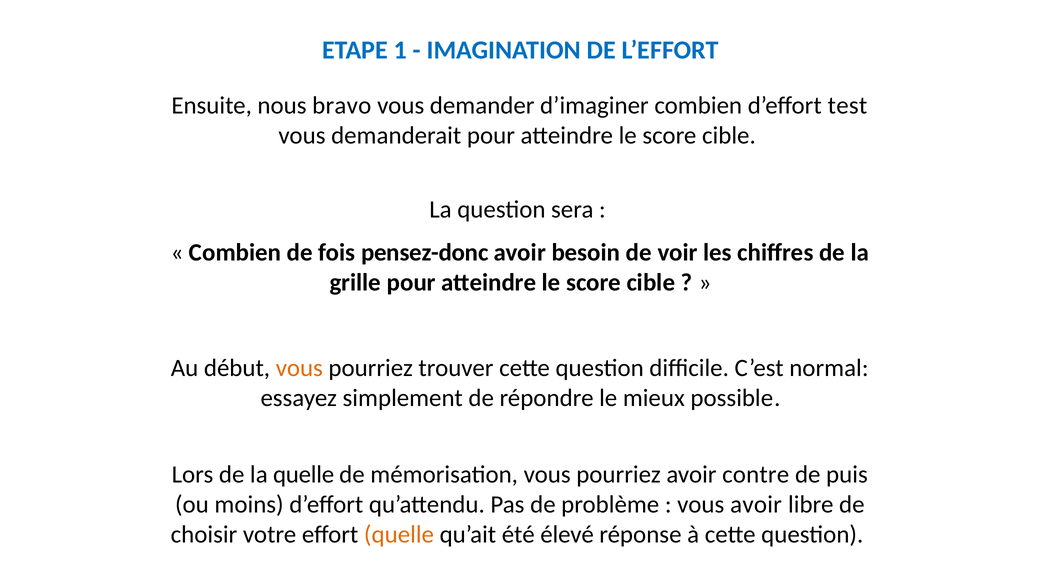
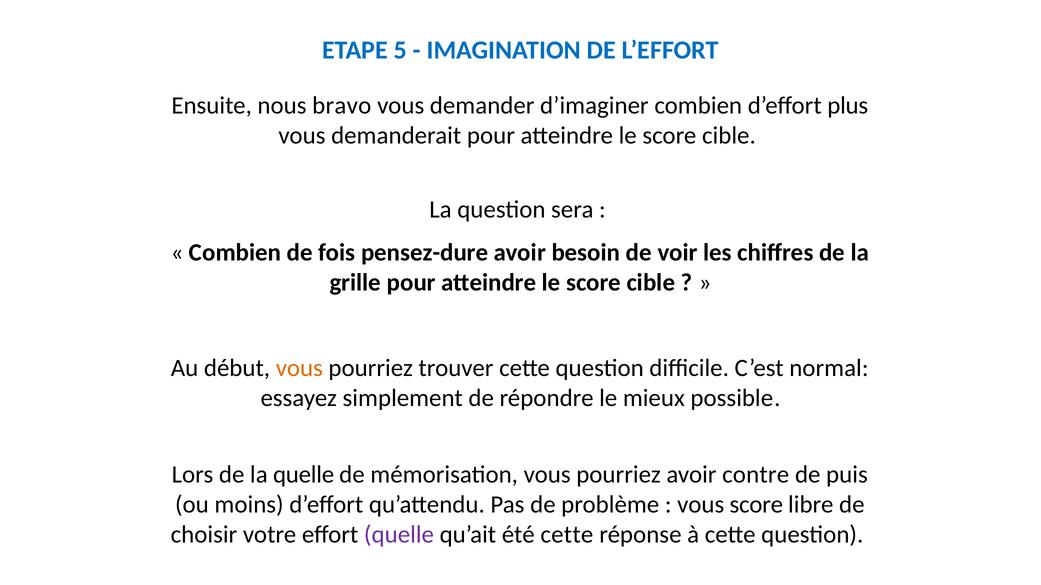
1: 1 -> 5
test: test -> plus
pensez-donc: pensez-donc -> pensez-dure
vous avoir: avoir -> score
quelle at (399, 535) colour: orange -> purple
été élevé: élevé -> cette
